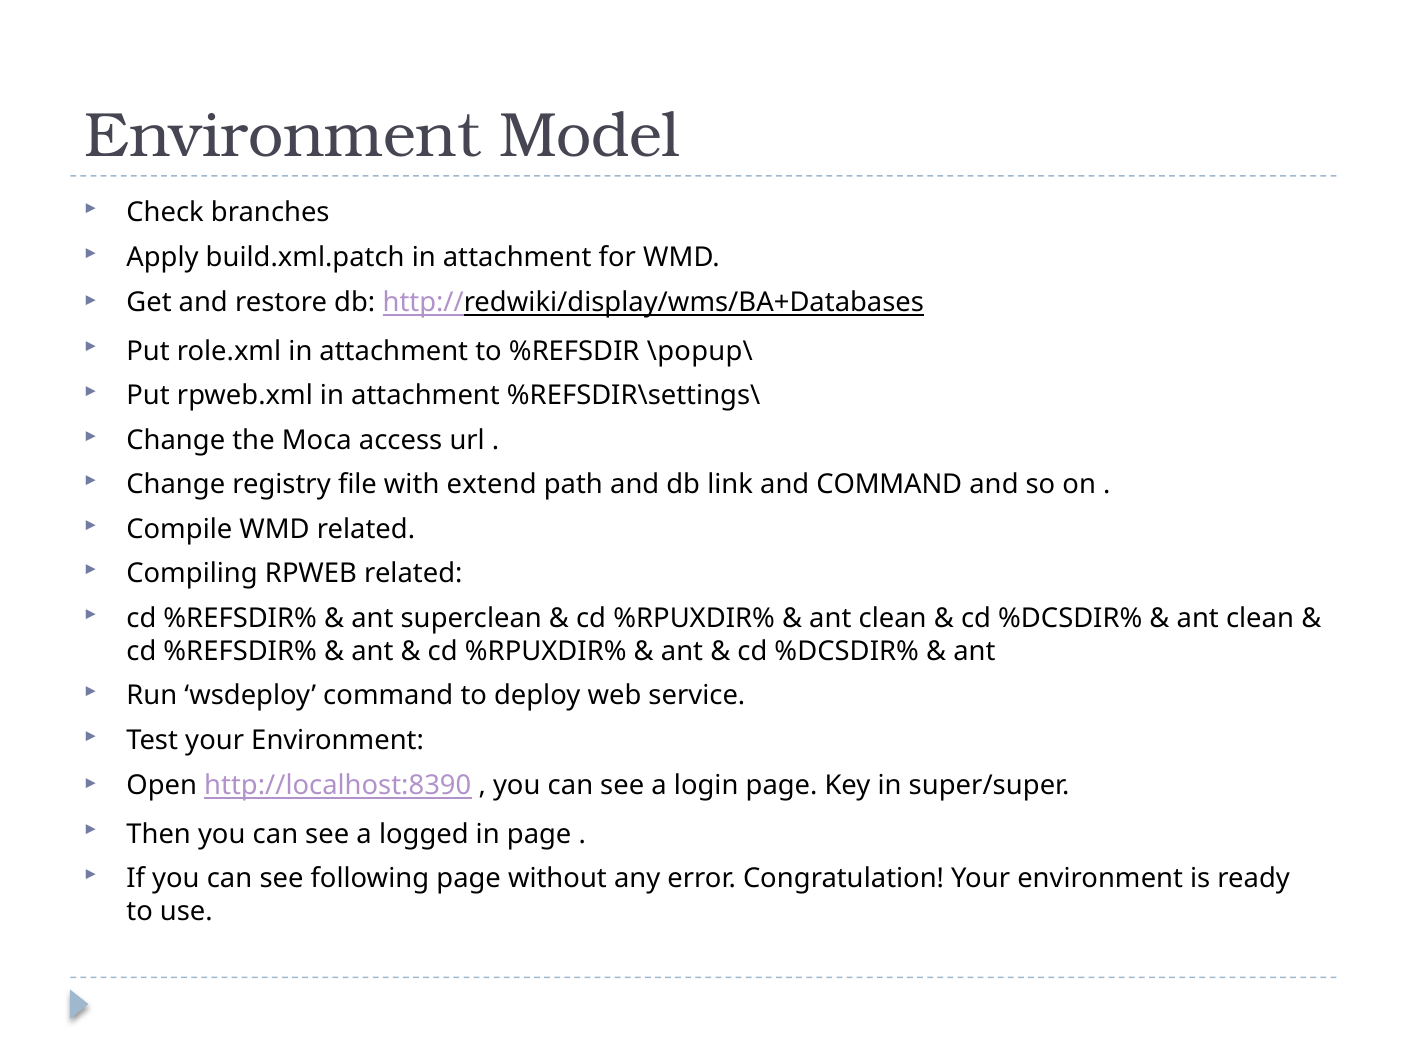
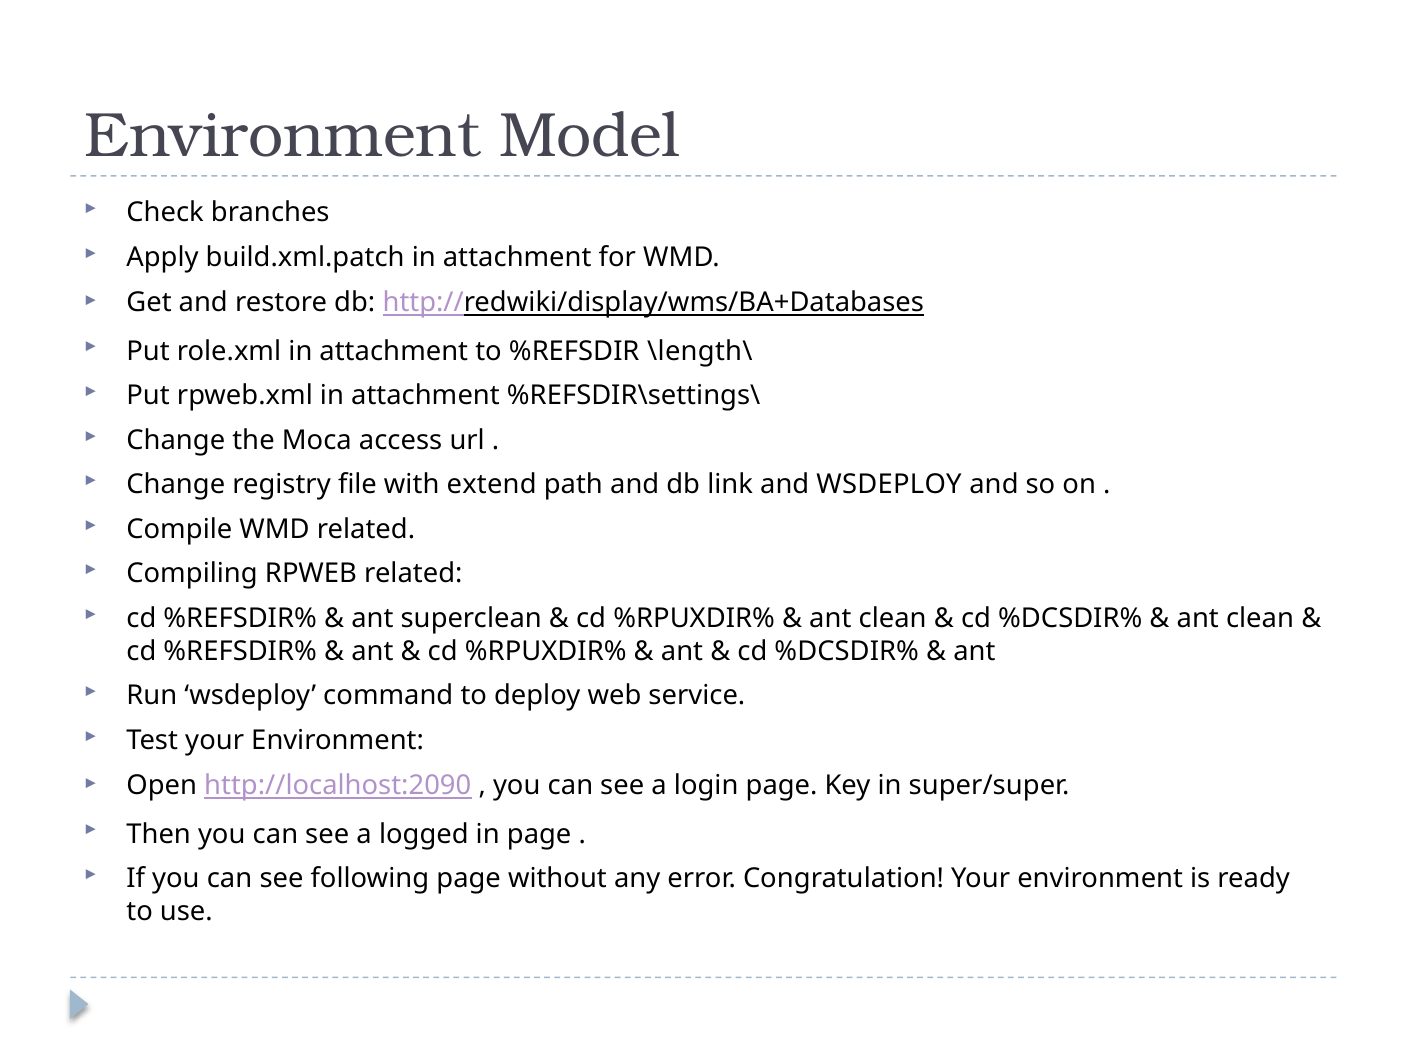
\popup\: \popup\ -> \length\
and COMMAND: COMMAND -> WSDEPLOY
http://localhost:8390: http://localhost:8390 -> http://localhost:2090
